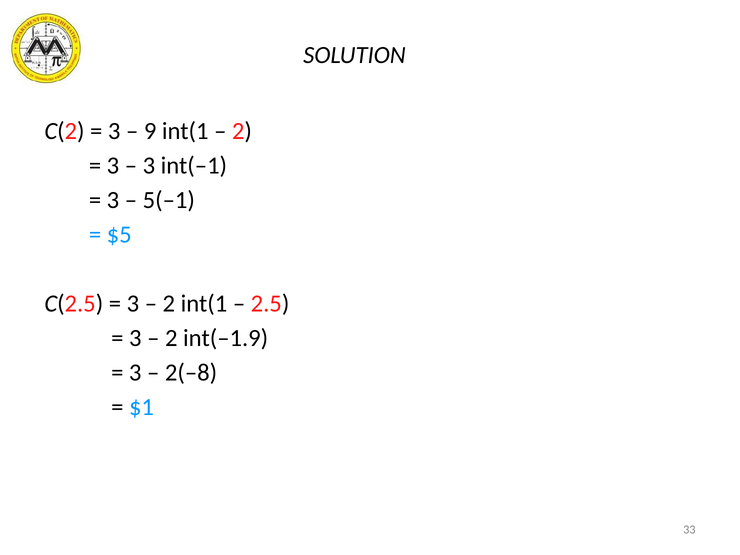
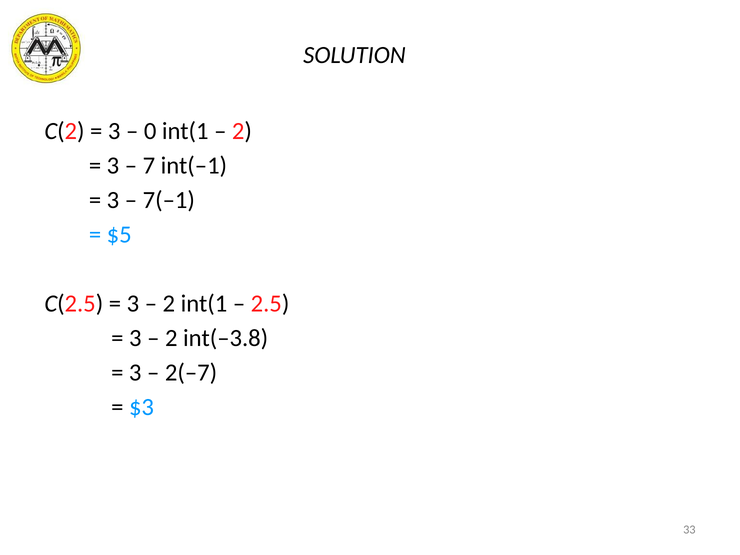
9: 9 -> 0
3 at (149, 166): 3 -> 7
5(–1: 5(–1 -> 7(–1
int(–1.9: int(–1.9 -> int(–3.8
2(–8: 2(–8 -> 2(–7
$1: $1 -> $3
